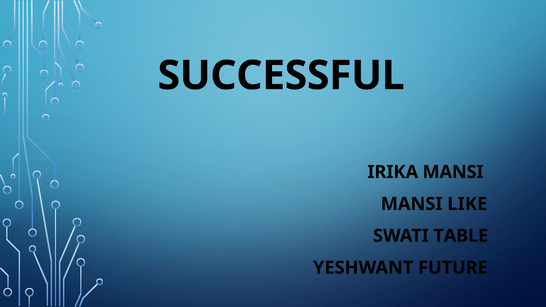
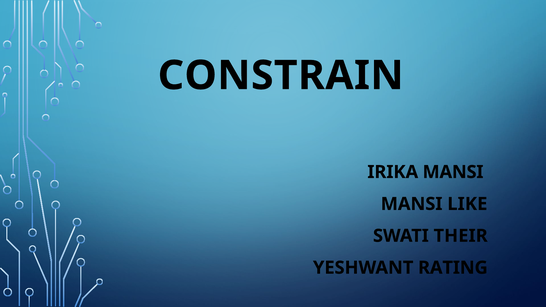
SUCCESSFUL: SUCCESSFUL -> CONSTRAIN
TABLE: TABLE -> THEIR
FUTURE: FUTURE -> RATING
